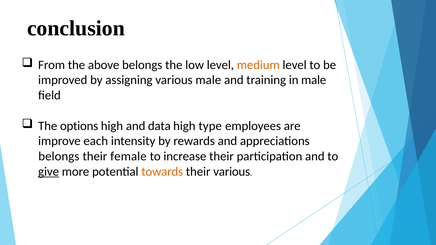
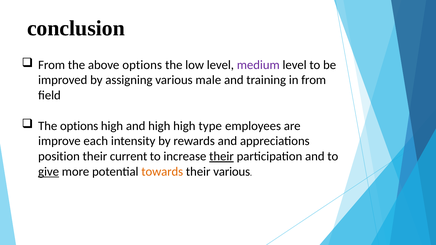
above belongs: belongs -> options
medium colour: orange -> purple
in male: male -> from
and data: data -> high
belongs at (59, 157): belongs -> position
female: female -> current
their at (222, 157) underline: none -> present
